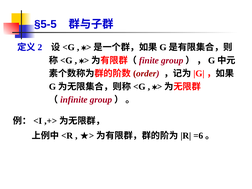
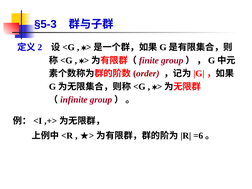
§5-5: §5-5 -> §5-3
